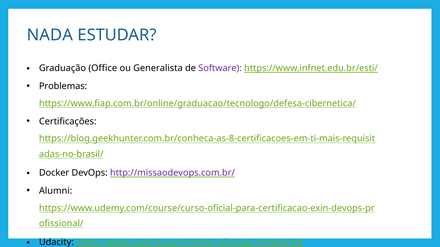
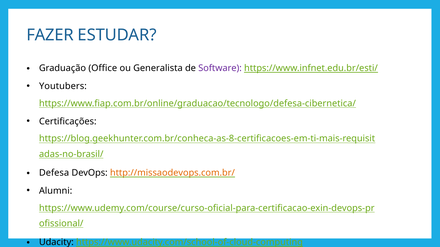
NADA: NADA -> FAZER
Problemas: Problemas -> Youtubers
Docker: Docker -> Defesa
http://missaodevops.com.br/ colour: purple -> orange
